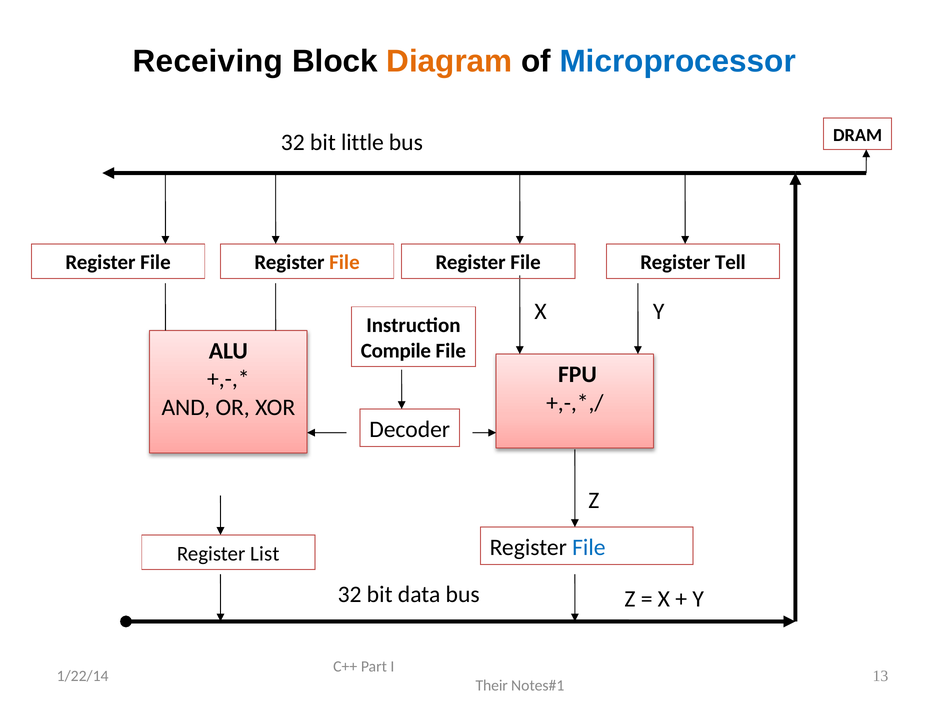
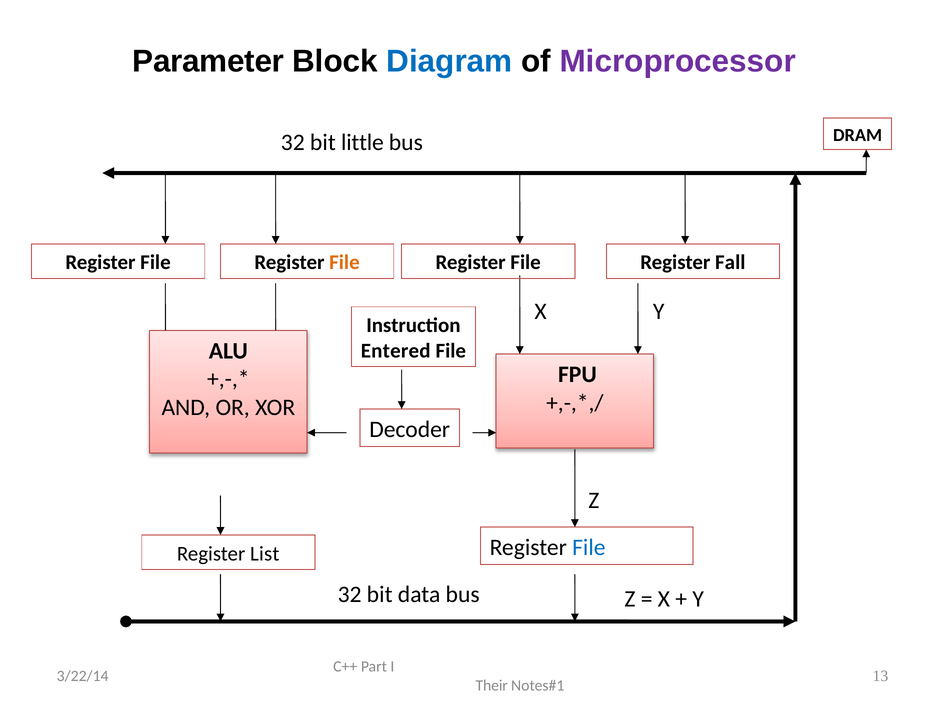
Receiving: Receiving -> Parameter
Diagram colour: orange -> blue
Microprocessor colour: blue -> purple
Tell: Tell -> Fall
Compile: Compile -> Entered
1/22/14: 1/22/14 -> 3/22/14
